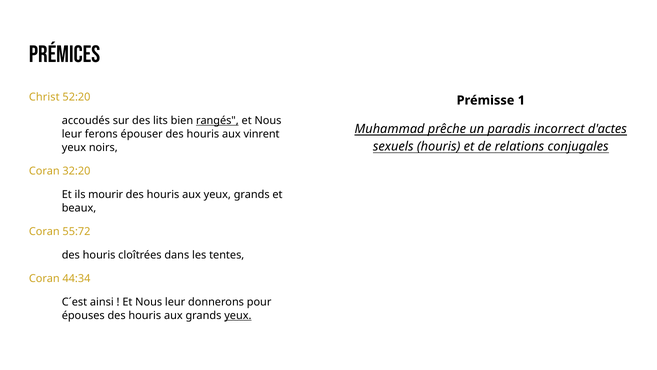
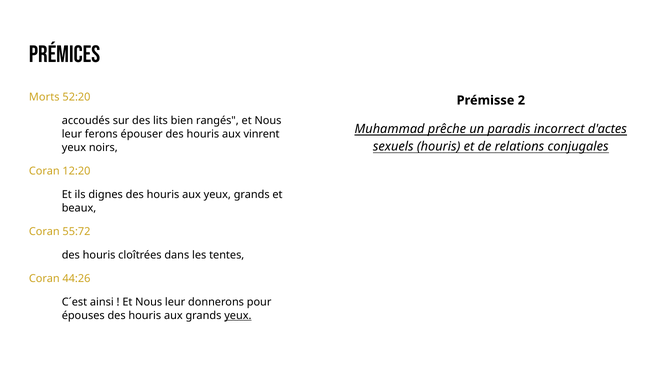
Christ: Christ -> Morts
1: 1 -> 2
rangés underline: present -> none
32:20: 32:20 -> 12:20
mourir: mourir -> dignes
44:34: 44:34 -> 44:26
